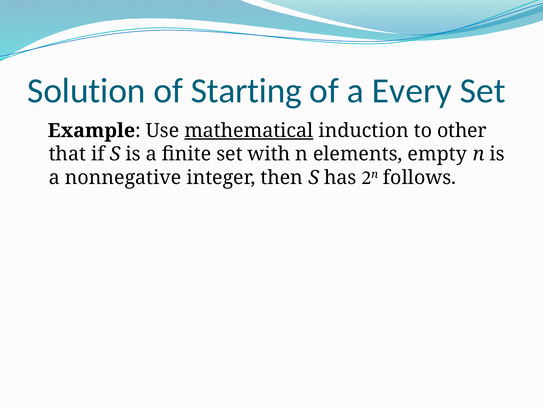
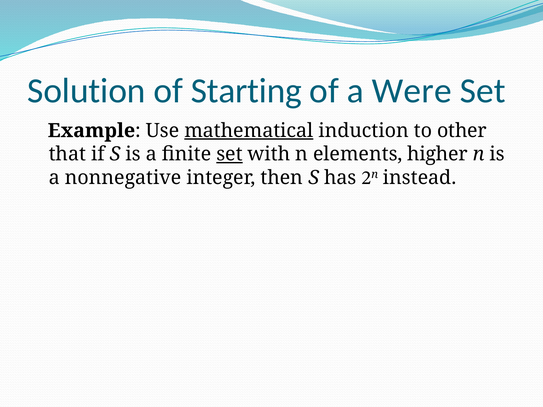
Every: Every -> Were
set at (229, 154) underline: none -> present
empty: empty -> higher
follows: follows -> instead
